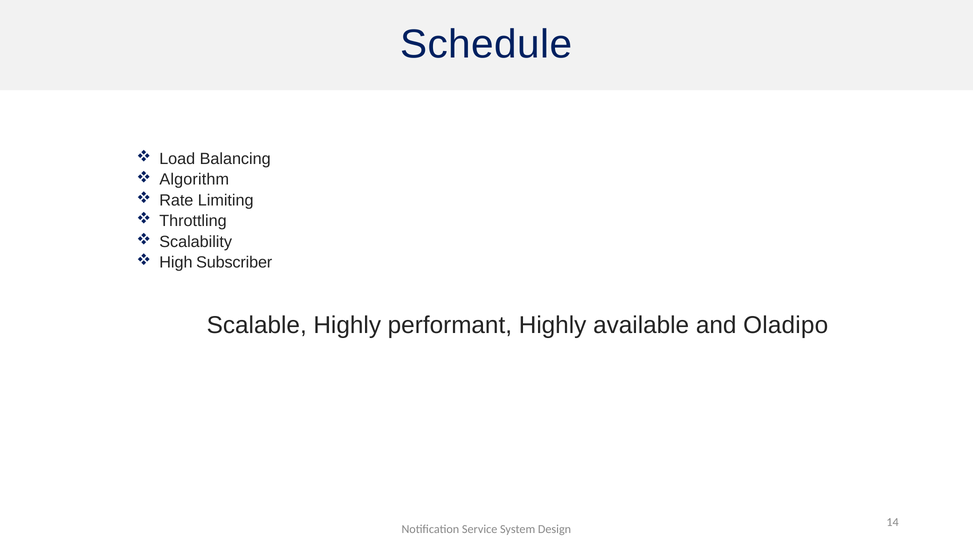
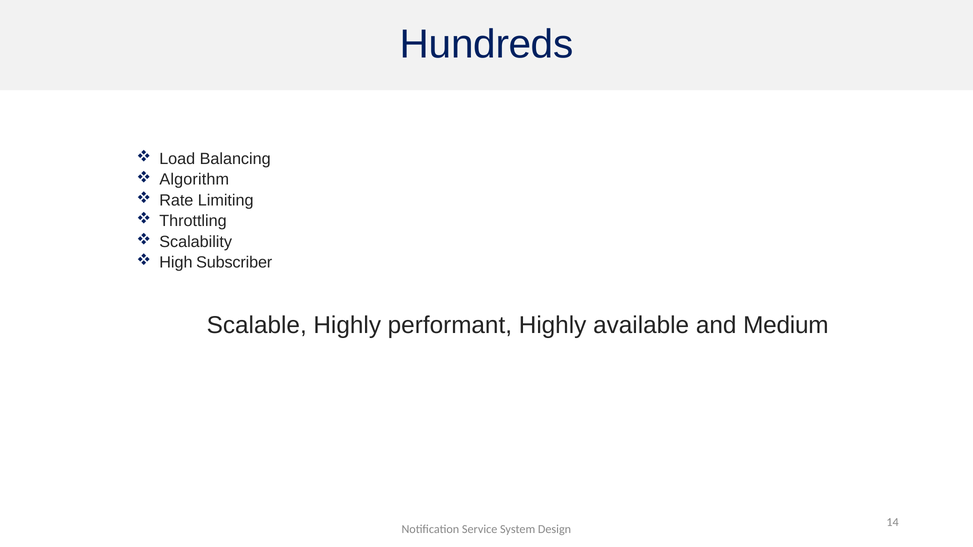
Schedule: Schedule -> Hundreds
Oladipo: Oladipo -> Medium
